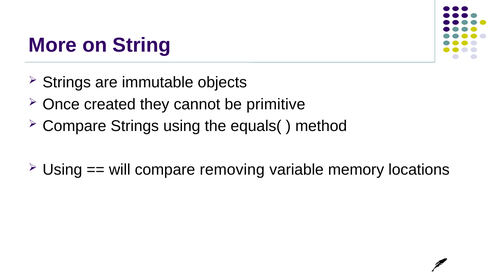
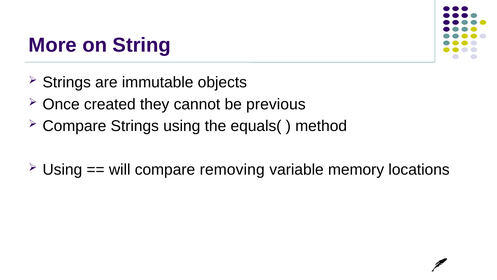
primitive: primitive -> previous
